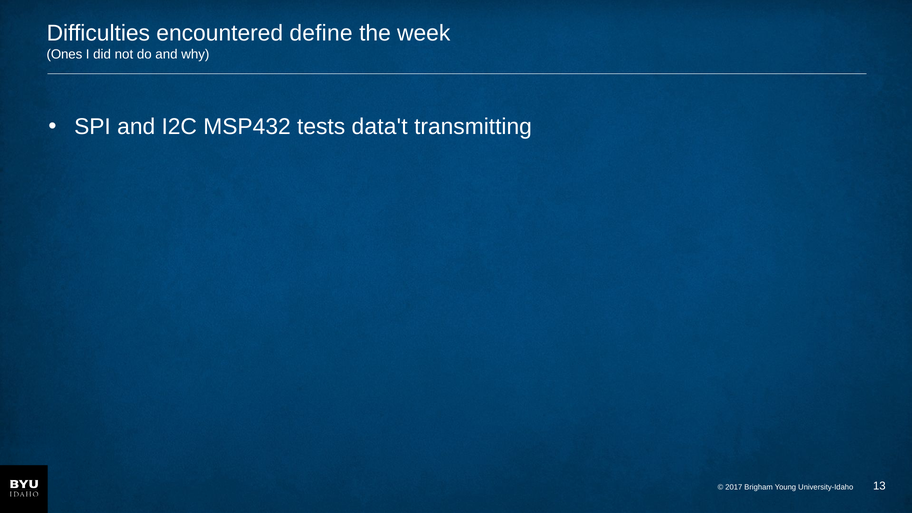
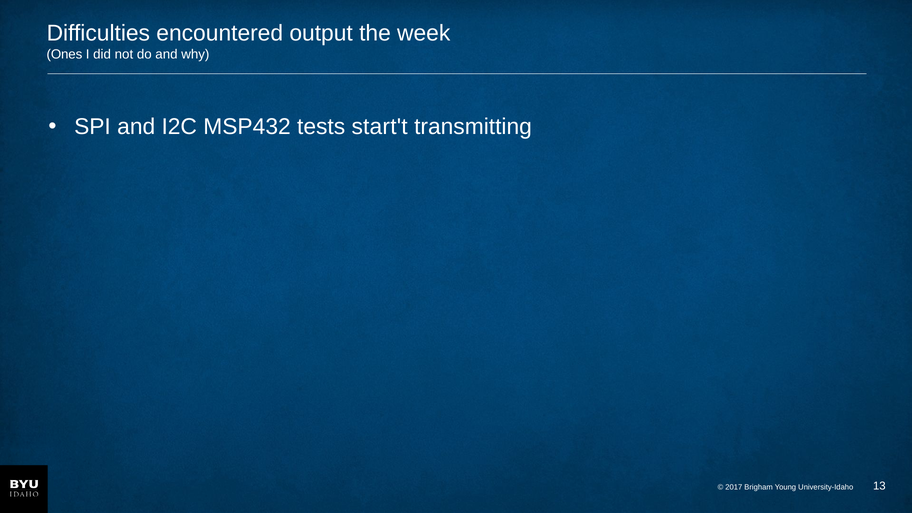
define: define -> output
data't: data't -> start't
